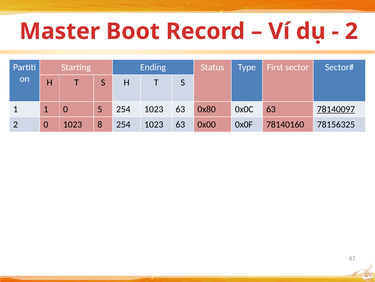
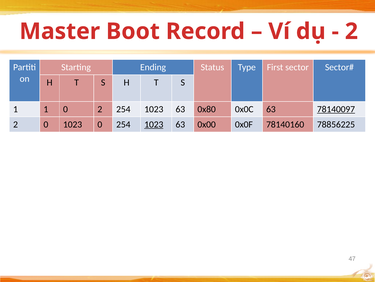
0 5: 5 -> 2
1023 8: 8 -> 0
1023 at (154, 124) underline: none -> present
78156325: 78156325 -> 78856225
